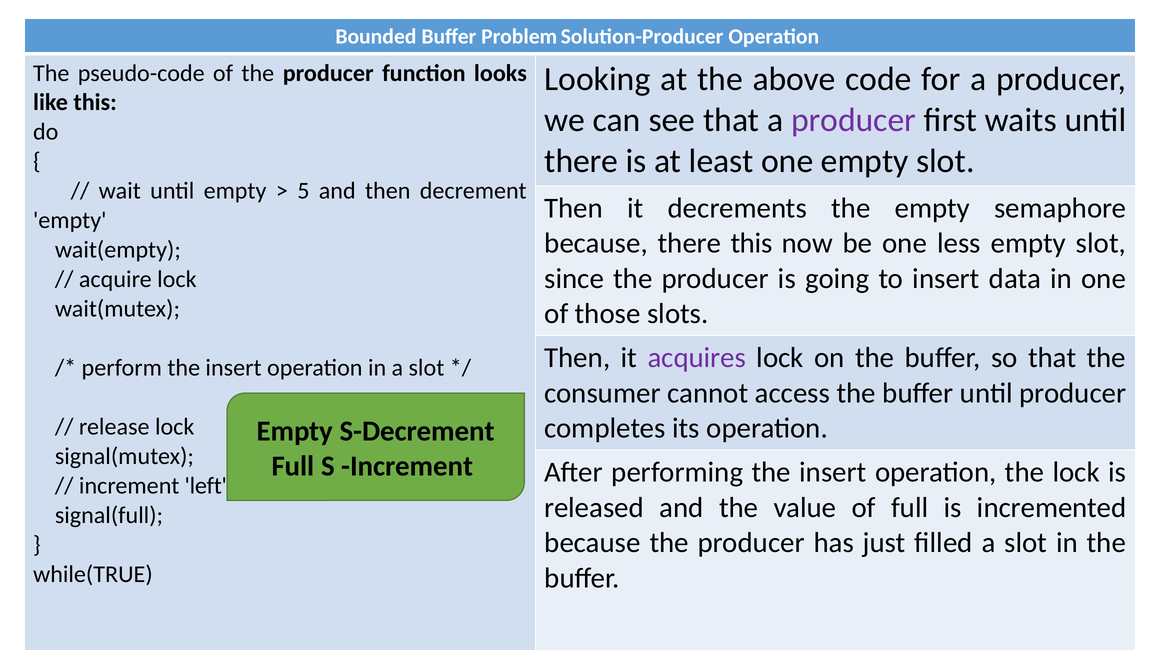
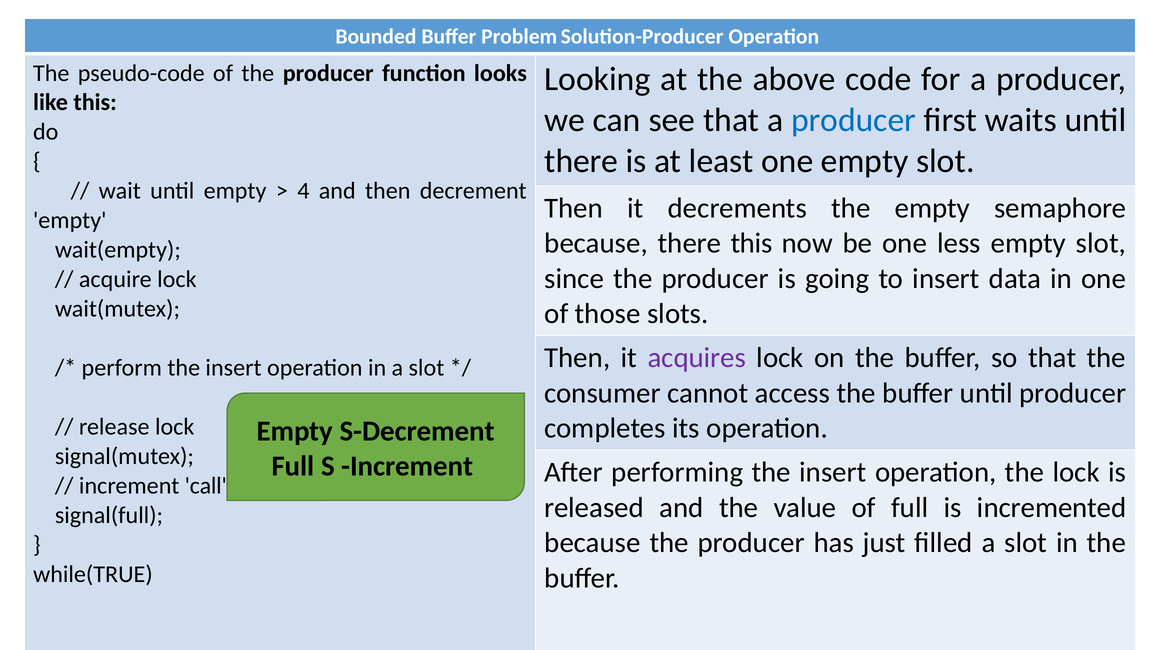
producer at (854, 120) colour: purple -> blue
5: 5 -> 4
left: left -> call
